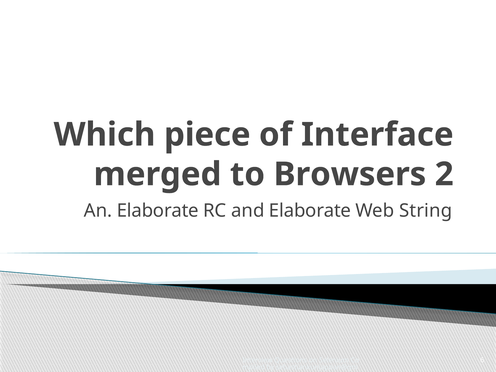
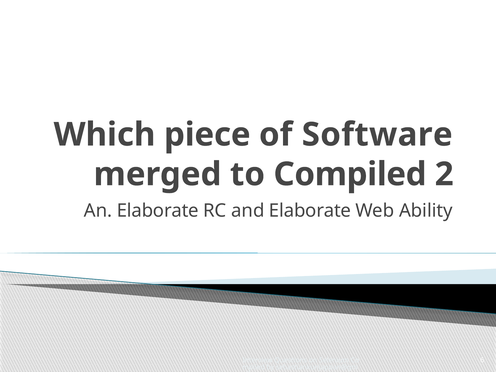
Interface: Interface -> Software
Browsers: Browsers -> Compiled
String: String -> Ability
